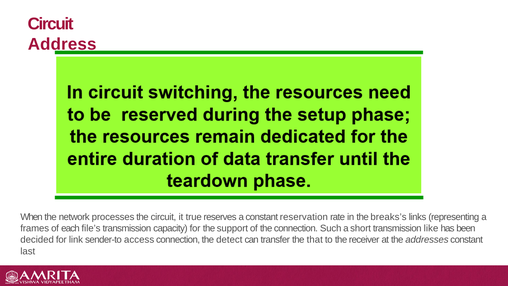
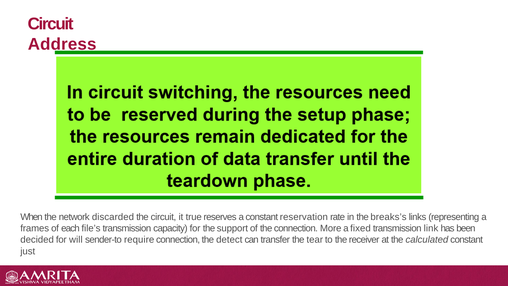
processes: processes -> discarded
Such: Such -> More
short: short -> fixed
like: like -> link
link: link -> will
access: access -> require
that: that -> tear
addresses: addresses -> calculated
last: last -> just
